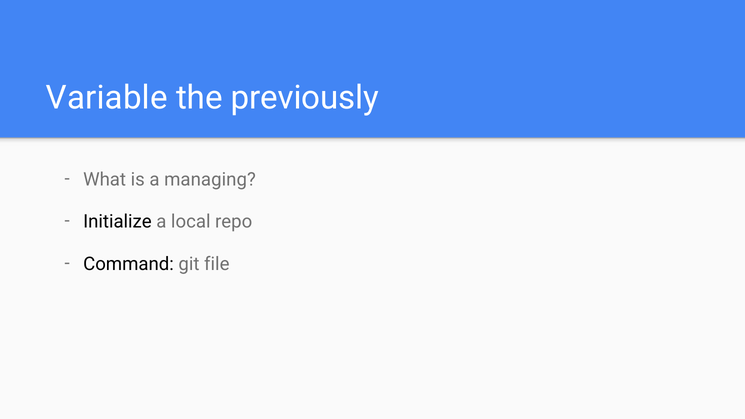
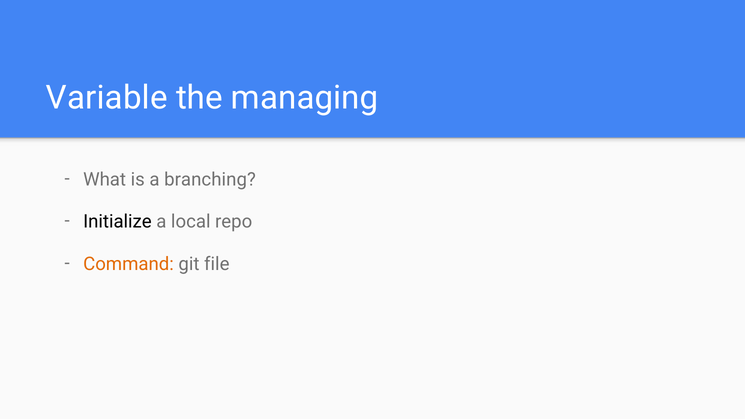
previously: previously -> managing
managing: managing -> branching
Command colour: black -> orange
